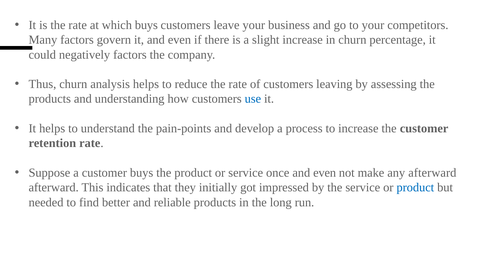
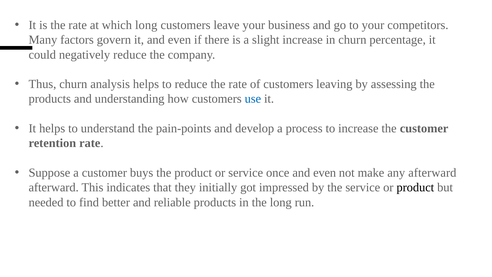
which buys: buys -> long
negatively factors: factors -> reduce
product at (415, 187) colour: blue -> black
